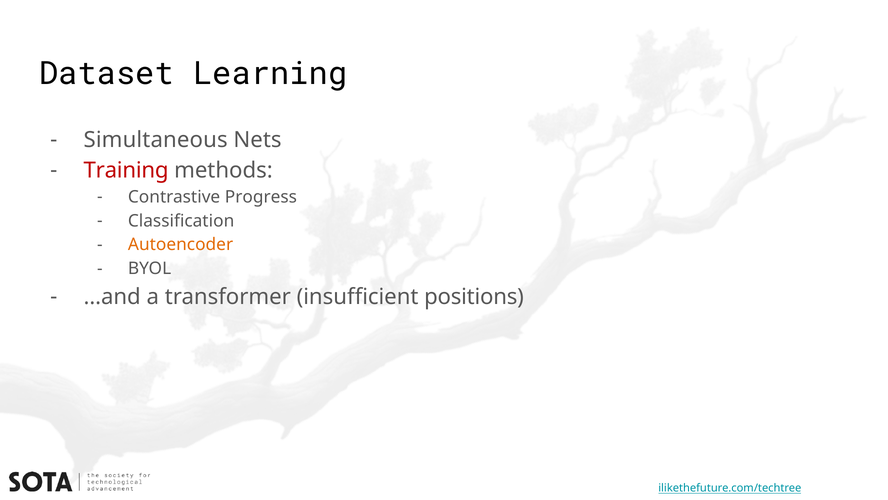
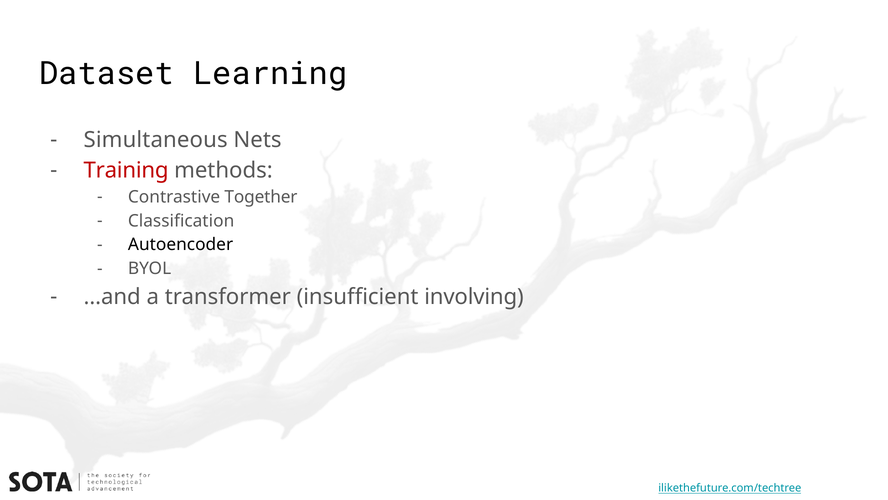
Progress: Progress -> Together
Autoencoder colour: orange -> black
positions: positions -> involving
